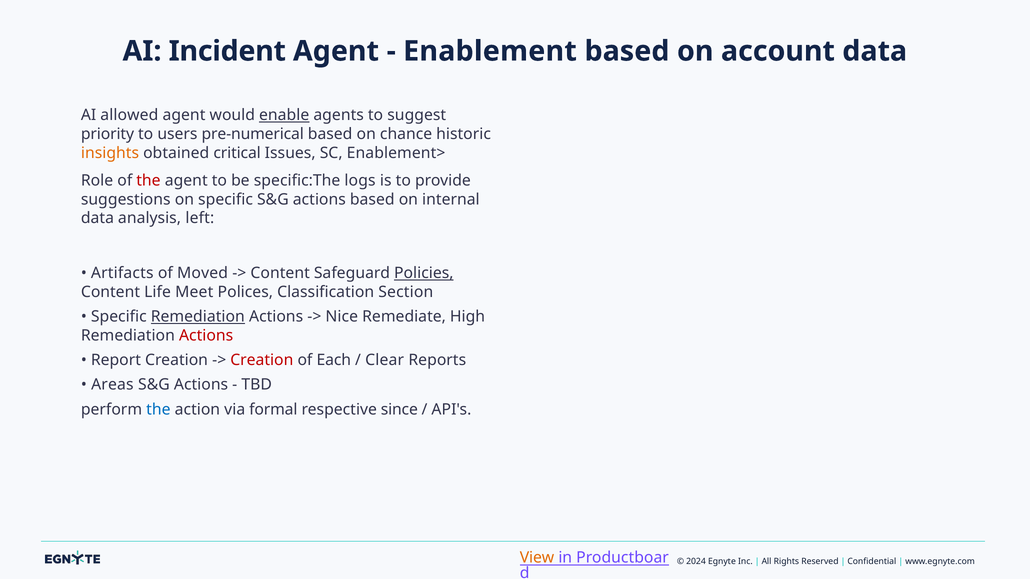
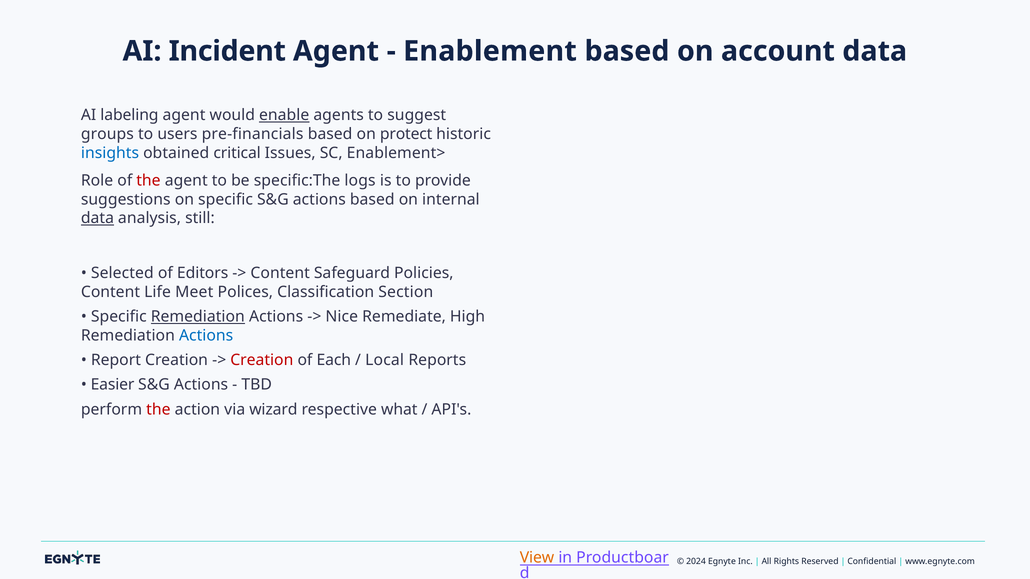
allowed: allowed -> labeling
priority: priority -> groups
pre-numerical: pre-numerical -> pre-financials
chance: chance -> protect
insights colour: orange -> blue
data at (97, 218) underline: none -> present
left: left -> still
Artifacts: Artifacts -> Selected
Moved: Moved -> Editors
Policies underline: present -> none
Actions at (206, 336) colour: red -> blue
Clear: Clear -> Local
Areas: Areas -> Easier
the at (158, 410) colour: blue -> red
formal: formal -> wizard
since: since -> what
